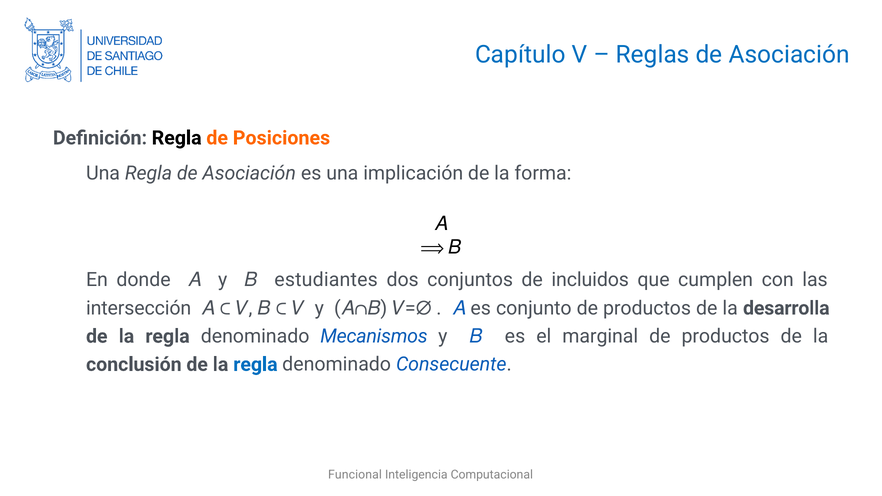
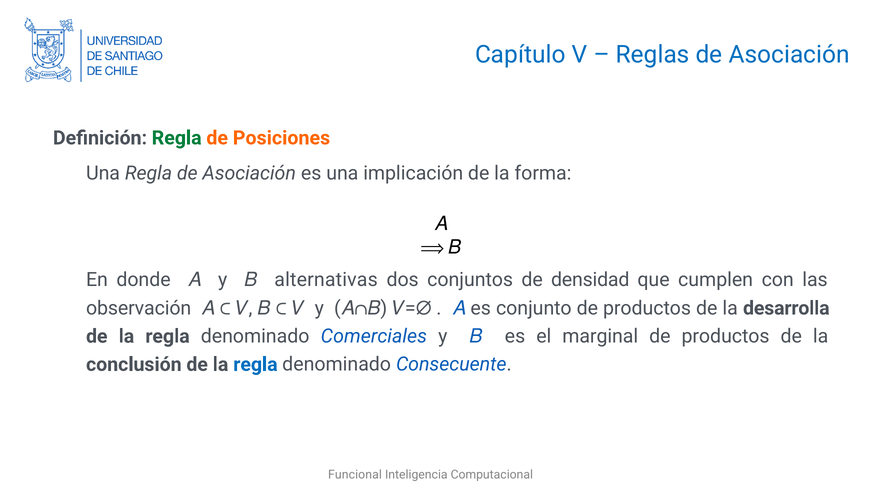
Regla at (177, 138) colour: black -> green
estudiantes: estudiantes -> alternativas
incluidos: incluidos -> densidad
intersección: intersección -> observación
Mecanismos: Mecanismos -> Comerciales
